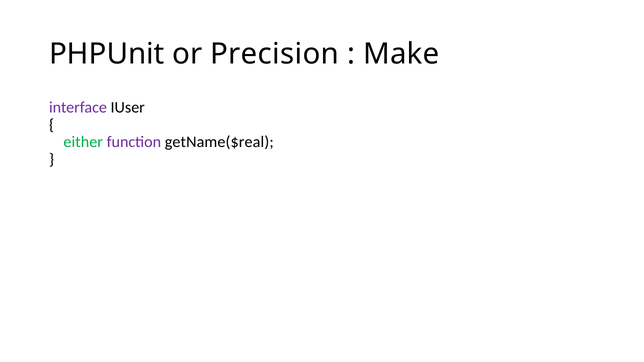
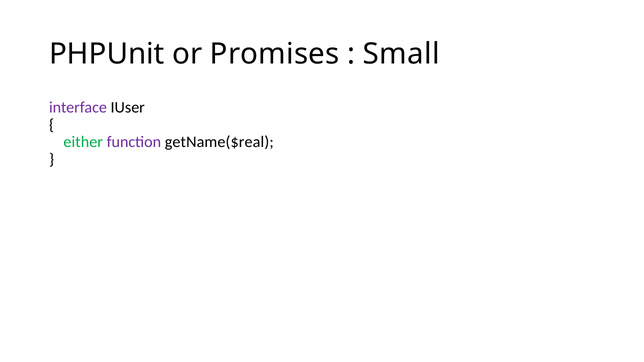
Precision: Precision -> Promises
Make: Make -> Small
